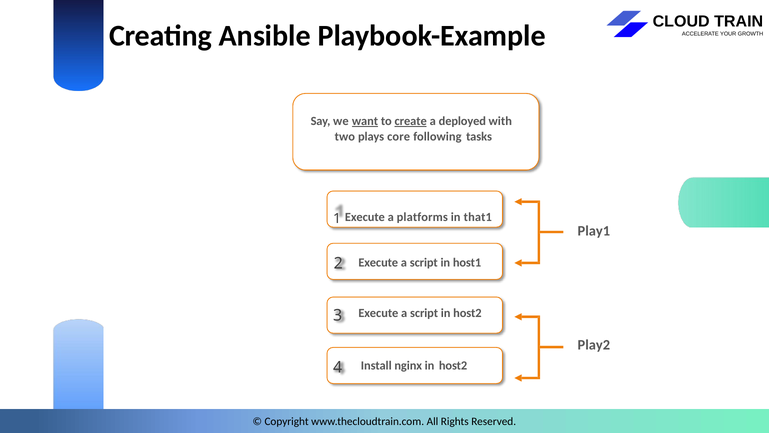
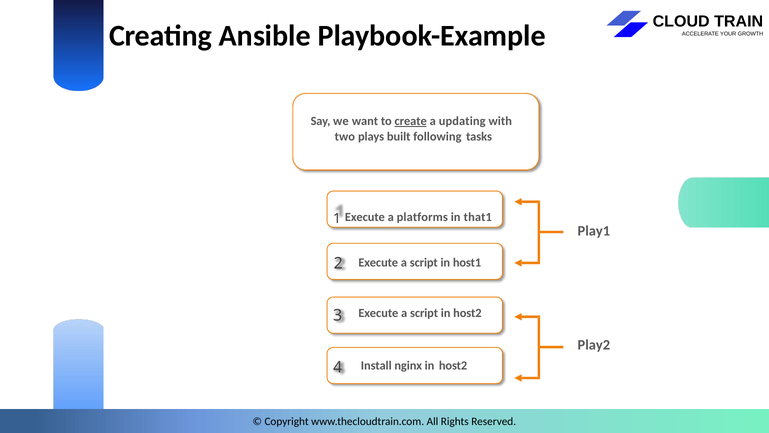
want underline: present -> none
deployed: deployed -> updating
core: core -> built
